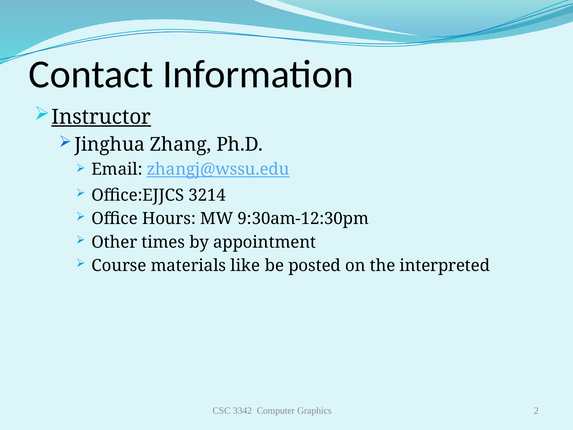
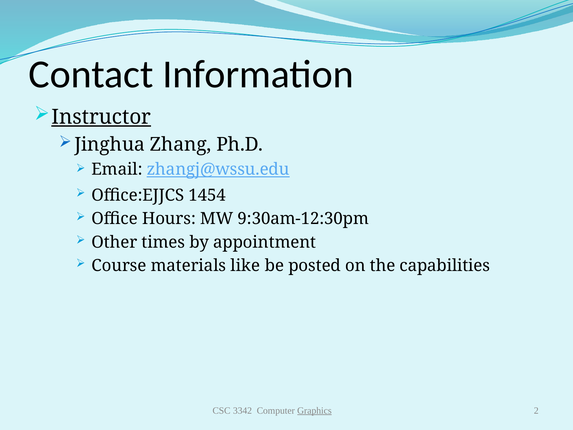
3214: 3214 -> 1454
interpreted: interpreted -> capabilities
Graphics underline: none -> present
